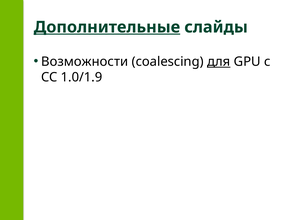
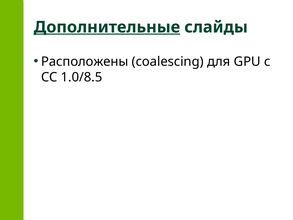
Возможности: Возможности -> Расположены
для underline: present -> none
1.0/1.9: 1.0/1.9 -> 1.0/8.5
